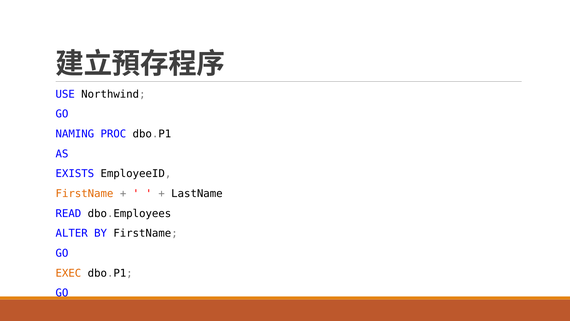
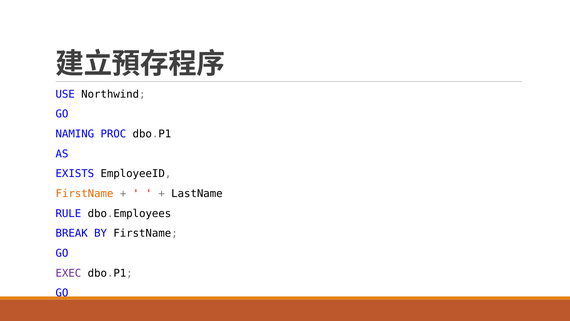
READ: READ -> RULE
ALTER: ALTER -> BREAK
EXEC colour: orange -> purple
